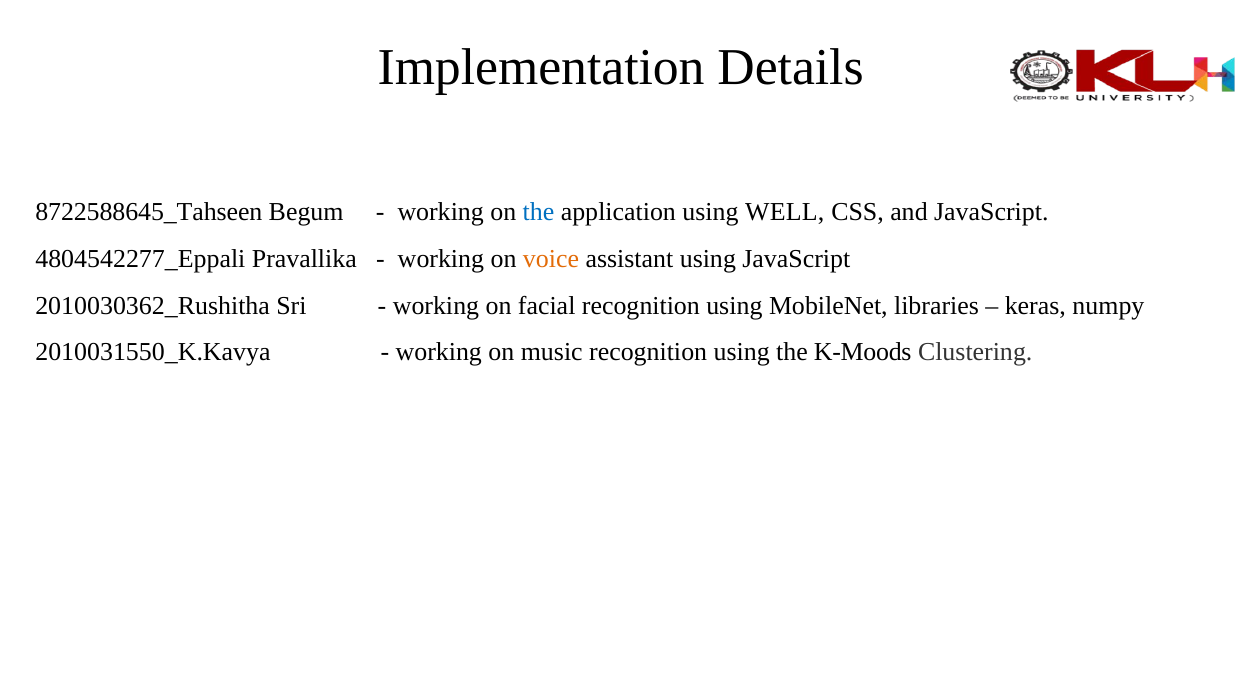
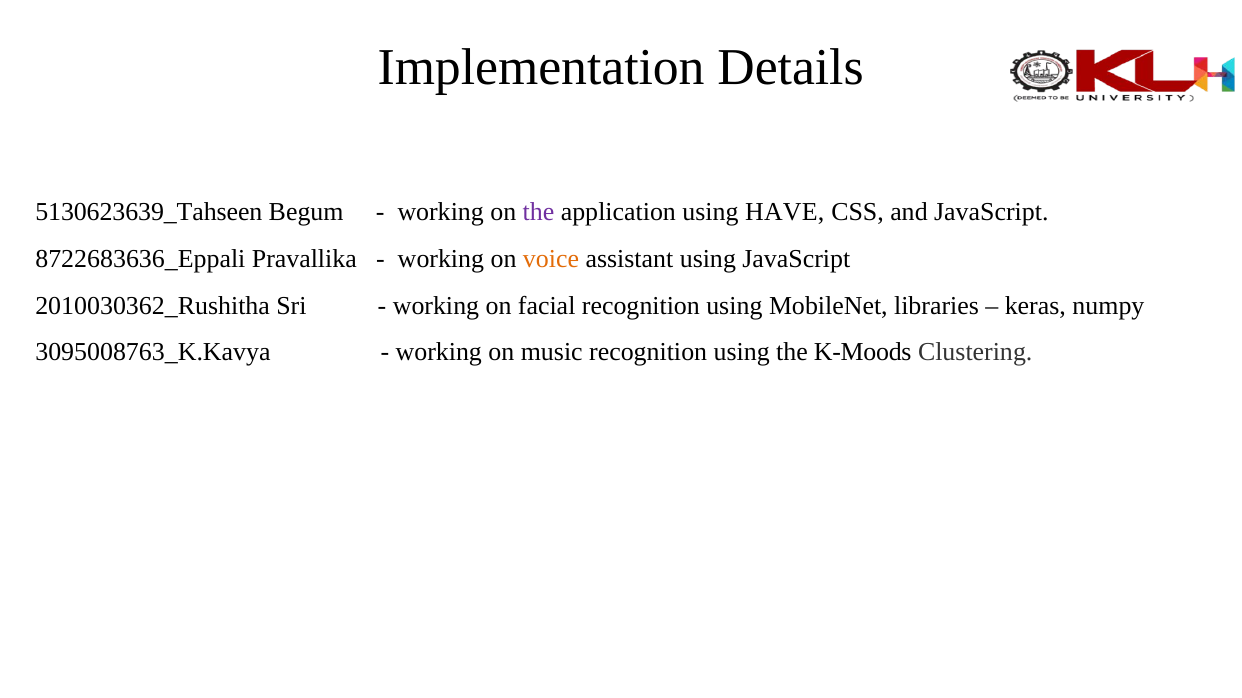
8722588645_Tahseen: 8722588645_Tahseen -> 5130623639_Tahseen
the at (539, 212) colour: blue -> purple
WELL: WELL -> HAVE
4804542277_Eppali: 4804542277_Eppali -> 8722683636_Eppali
2010031550_K.Kavya: 2010031550_K.Kavya -> 3095008763_K.Kavya
